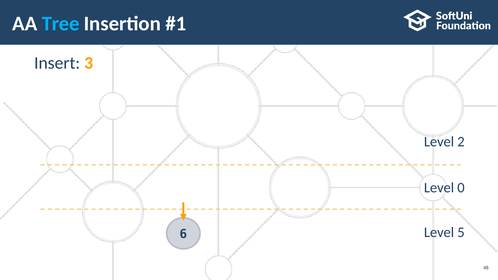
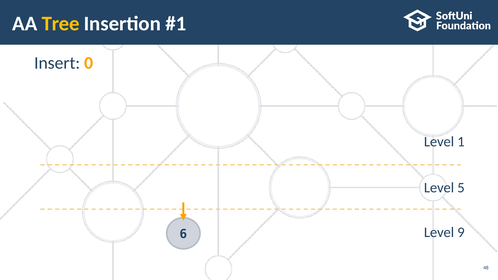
Tree colour: light blue -> yellow
3: 3 -> 0
2: 2 -> 1
0: 0 -> 5
5: 5 -> 9
